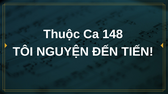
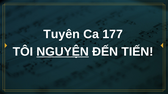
Thuộc: Thuộc -> Tuyên
148: 148 -> 177
NGUYỆN underline: none -> present
